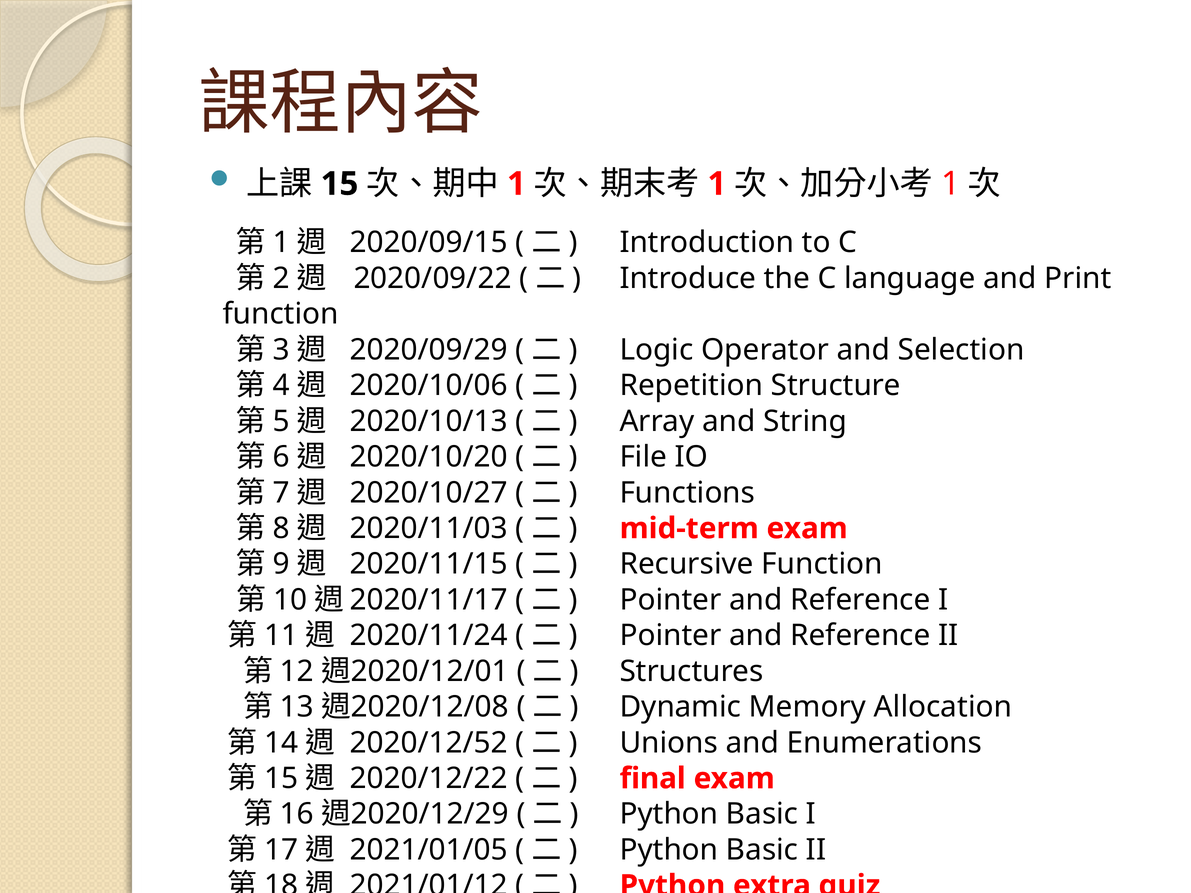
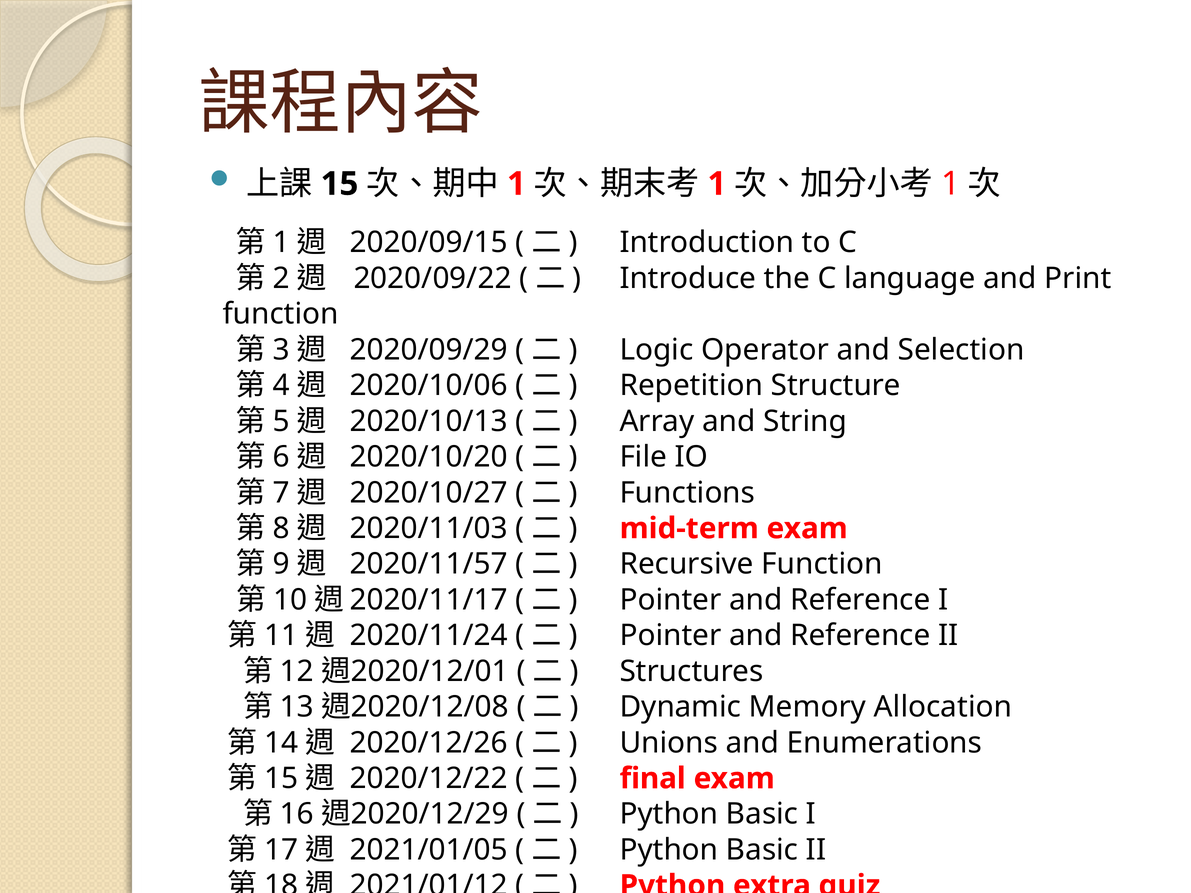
2020/11/15: 2020/11/15 -> 2020/11/57
2020/12/52: 2020/12/52 -> 2020/12/26
